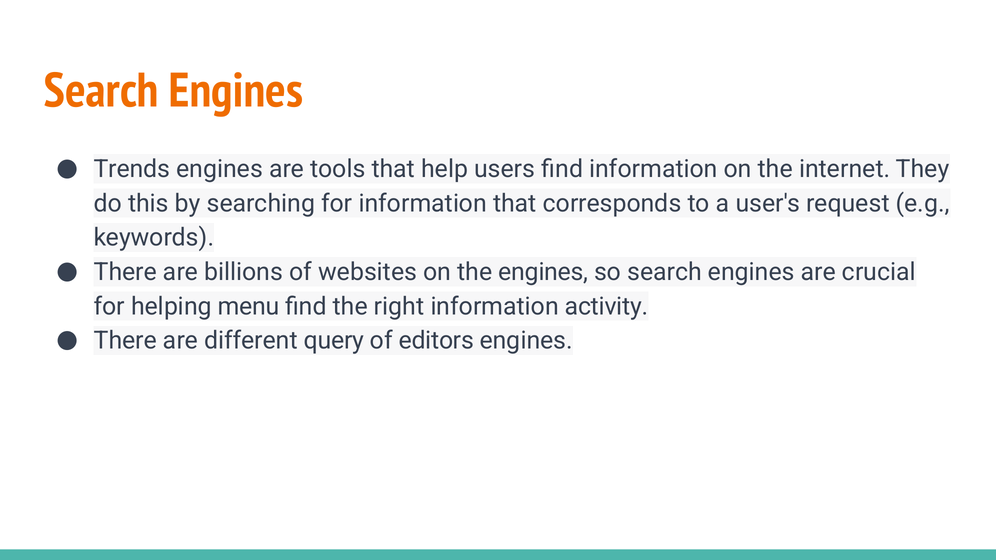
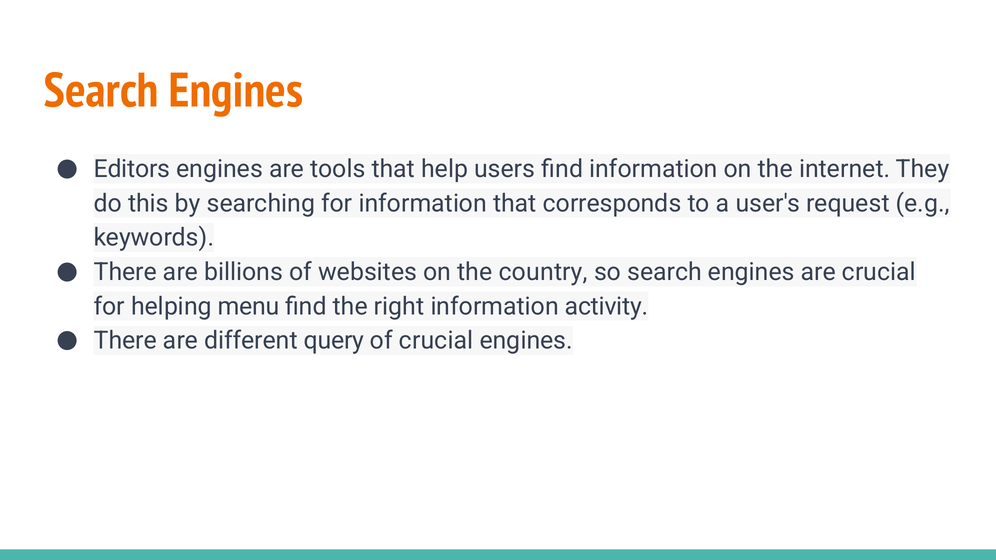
Trends: Trends -> Editors
the engines: engines -> country
of editors: editors -> crucial
